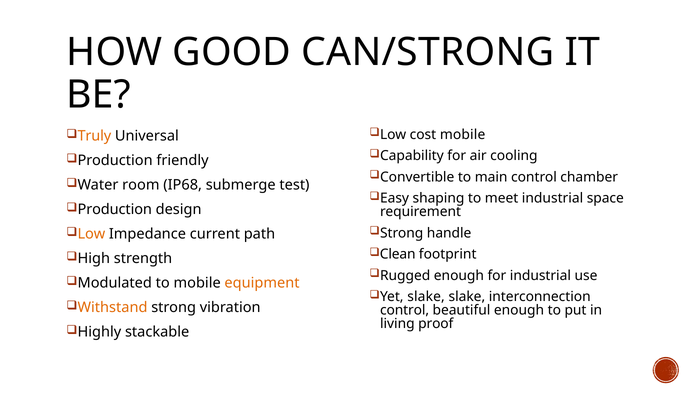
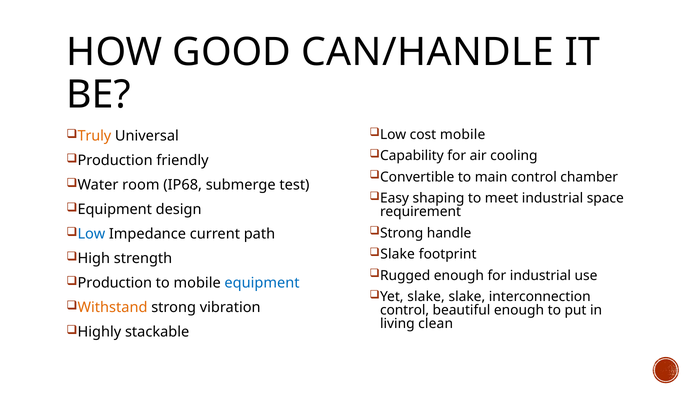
CAN/STRONG: CAN/STRONG -> CAN/HANDLE
Production at (115, 209): Production -> Equipment
Low at (91, 234) colour: orange -> blue
Clean at (398, 254): Clean -> Slake
Modulated at (115, 283): Modulated -> Production
equipment at (262, 283) colour: orange -> blue
proof: proof -> clean
